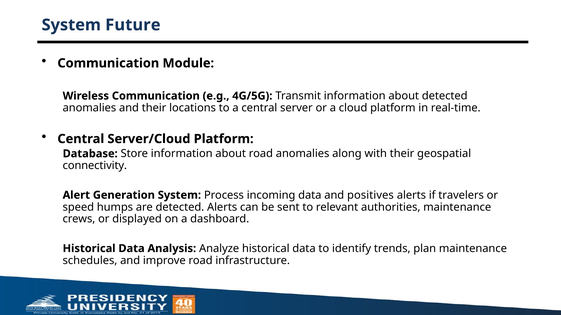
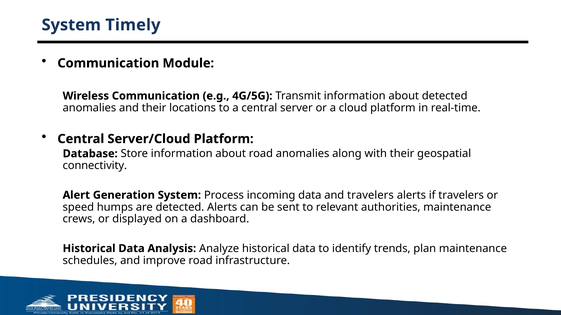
Future: Future -> Timely
and positives: positives -> travelers
